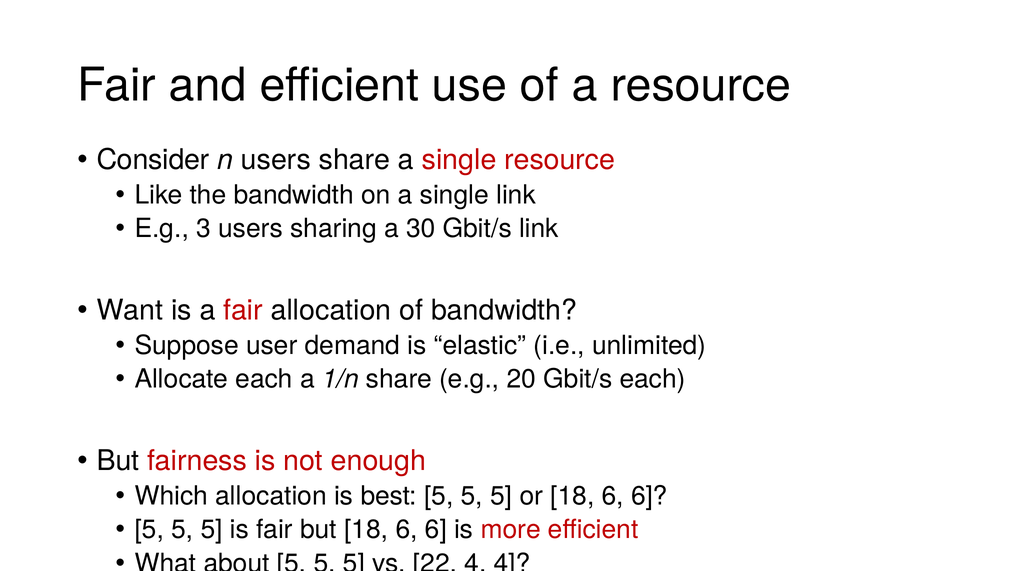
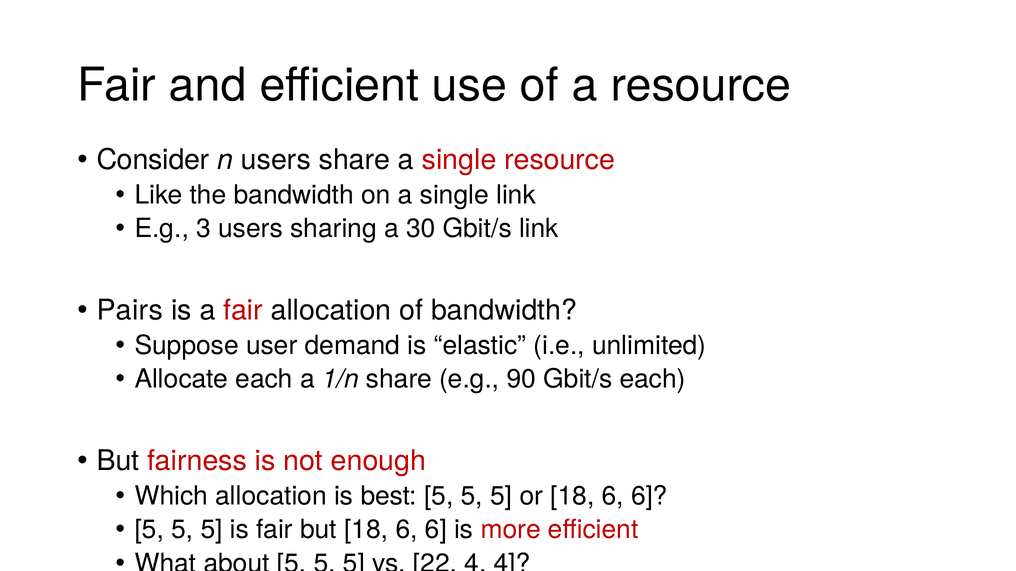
Want: Want -> Pairs
20: 20 -> 90
